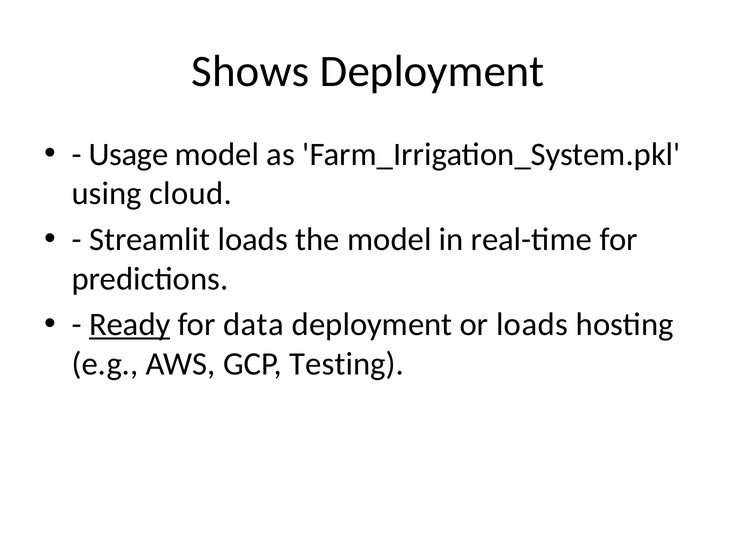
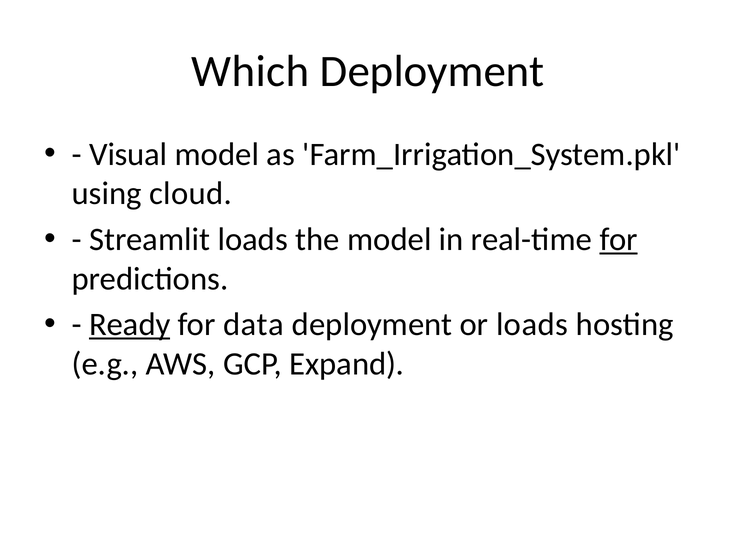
Shows: Shows -> Which
Usage: Usage -> Visual
for at (619, 239) underline: none -> present
Testing: Testing -> Expand
